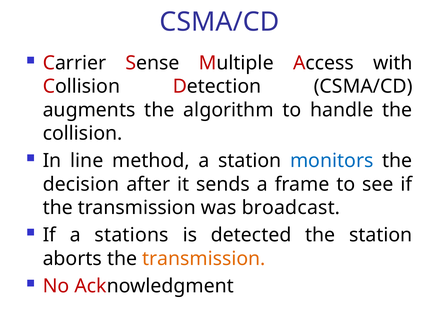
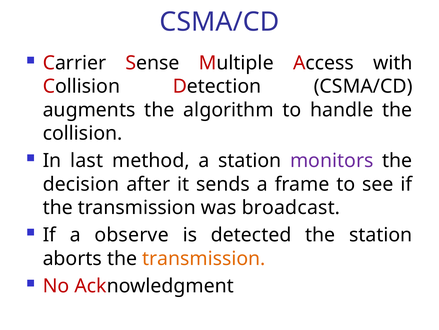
line: line -> last
monitors colour: blue -> purple
stations: stations -> observe
